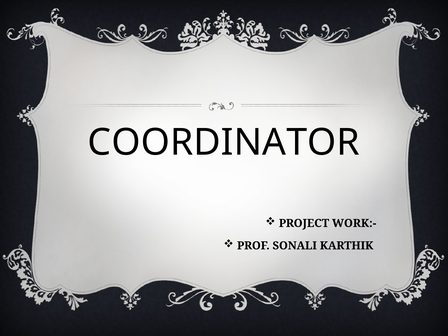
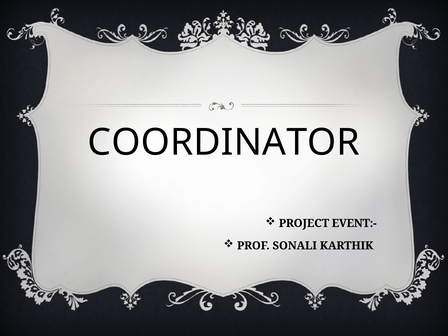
WORK:-: WORK:- -> EVENT:-
